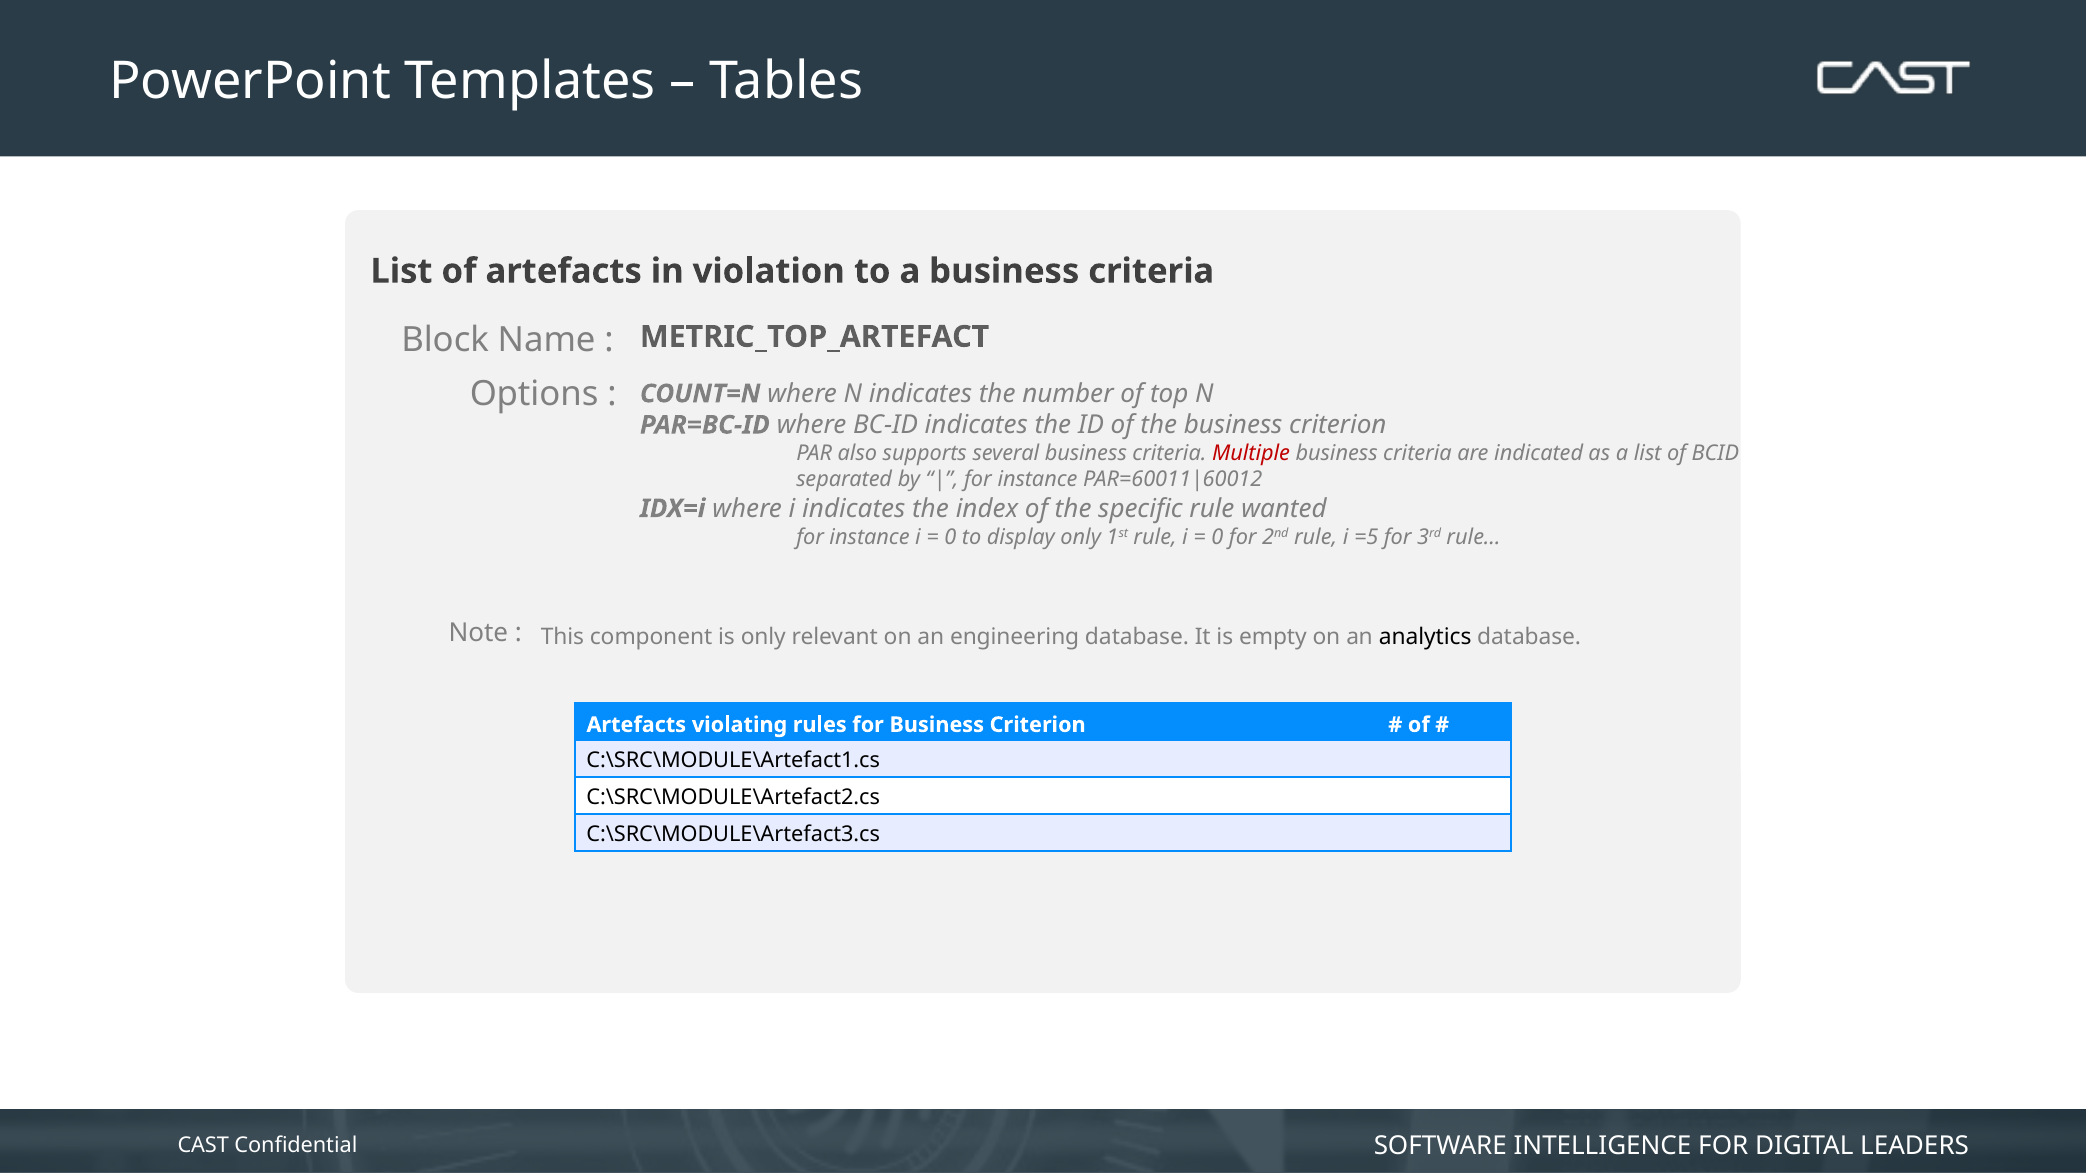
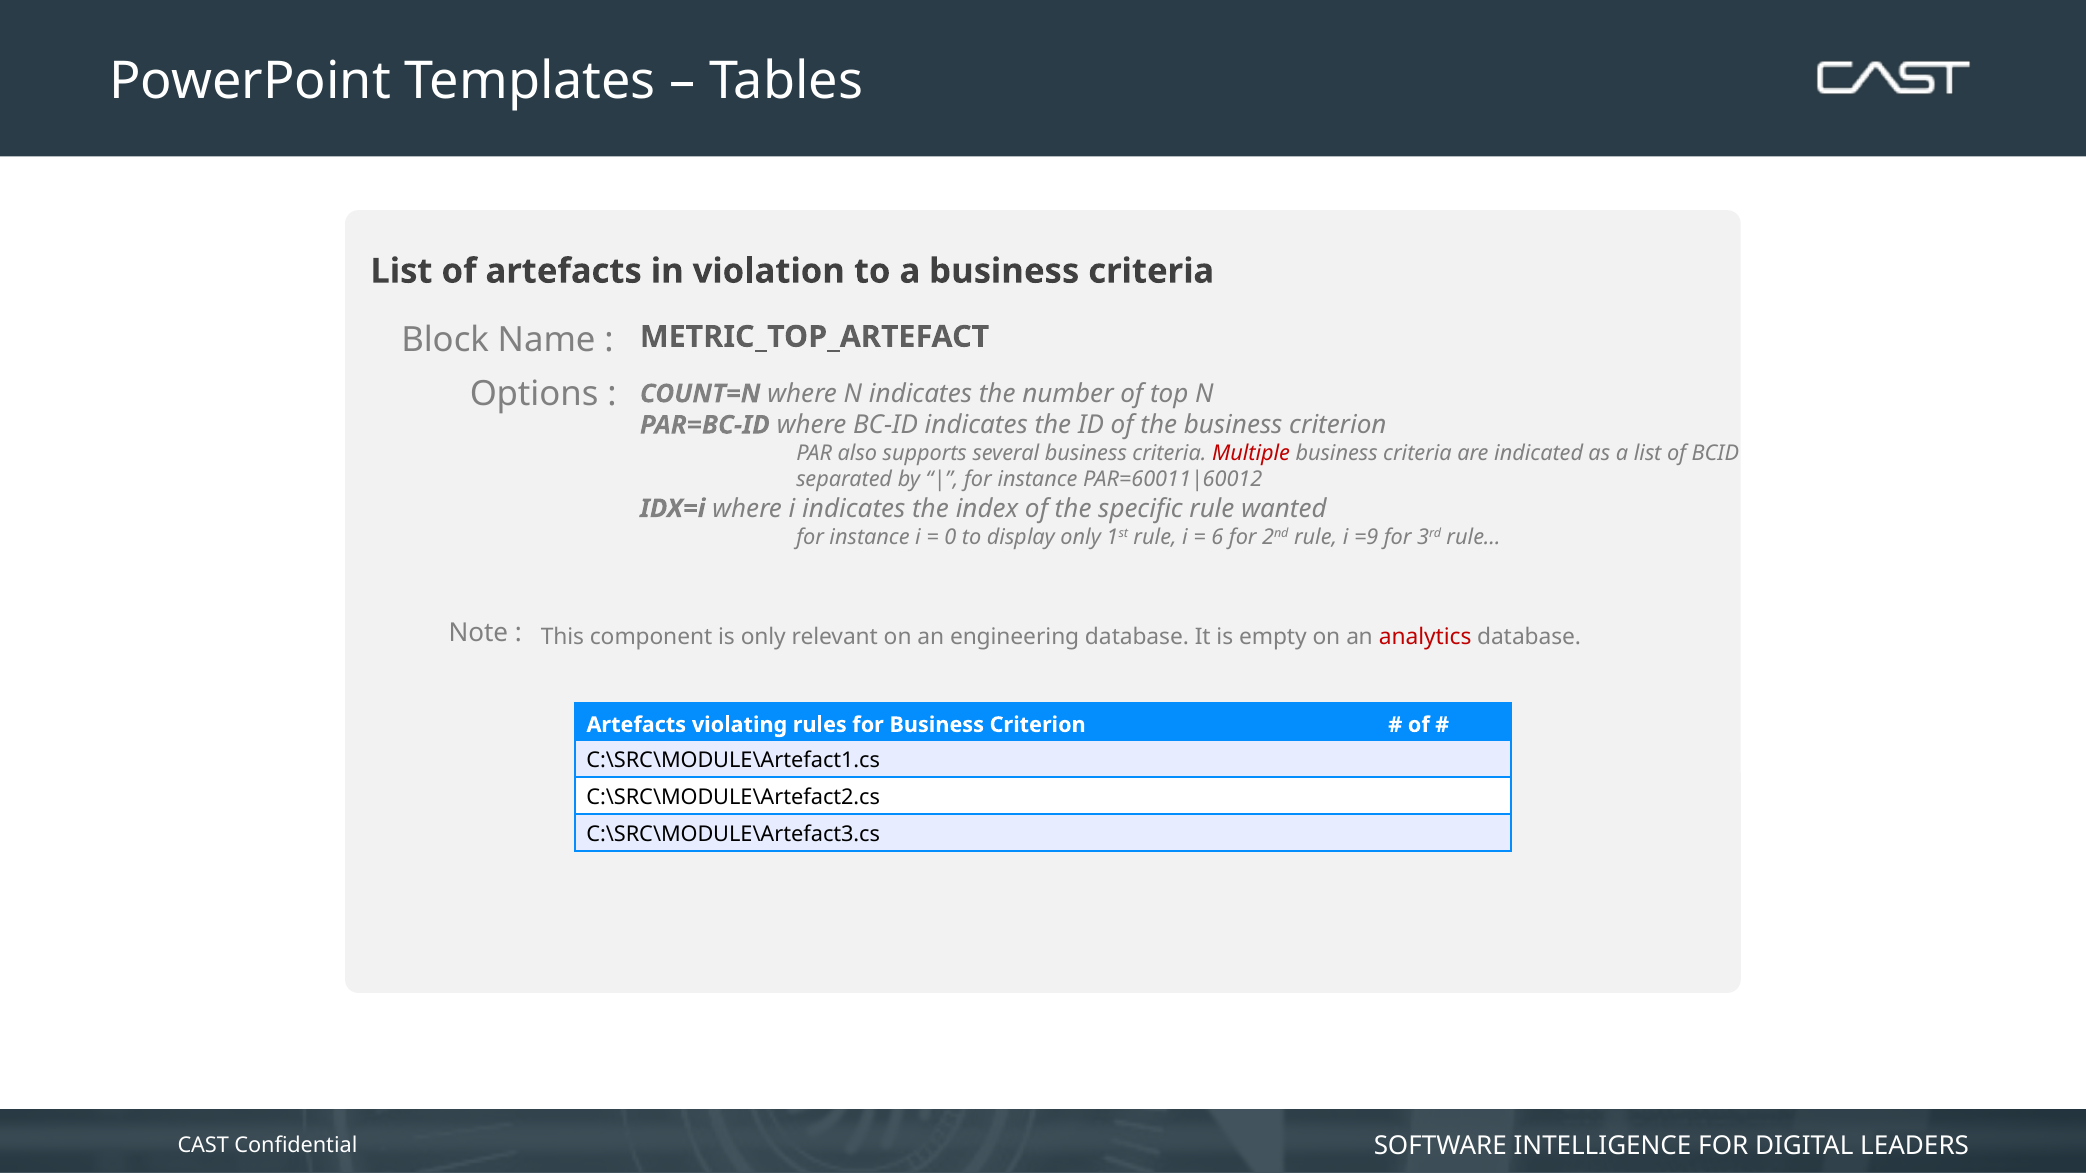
0 at (1217, 537): 0 -> 6
=5: =5 -> =9
analytics colour: black -> red
